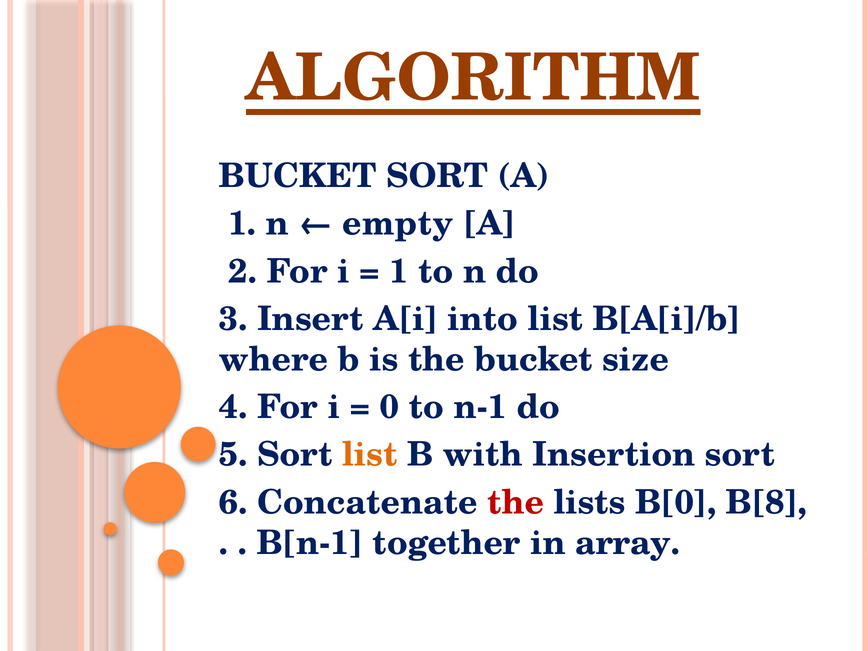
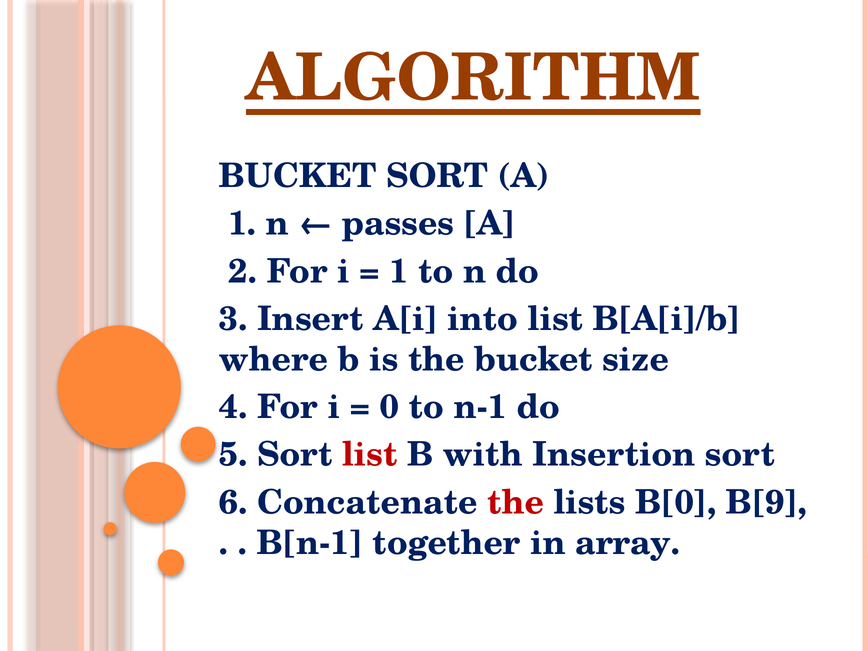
empty: empty -> passes
list at (370, 455) colour: orange -> red
B[8: B[8 -> B[9
